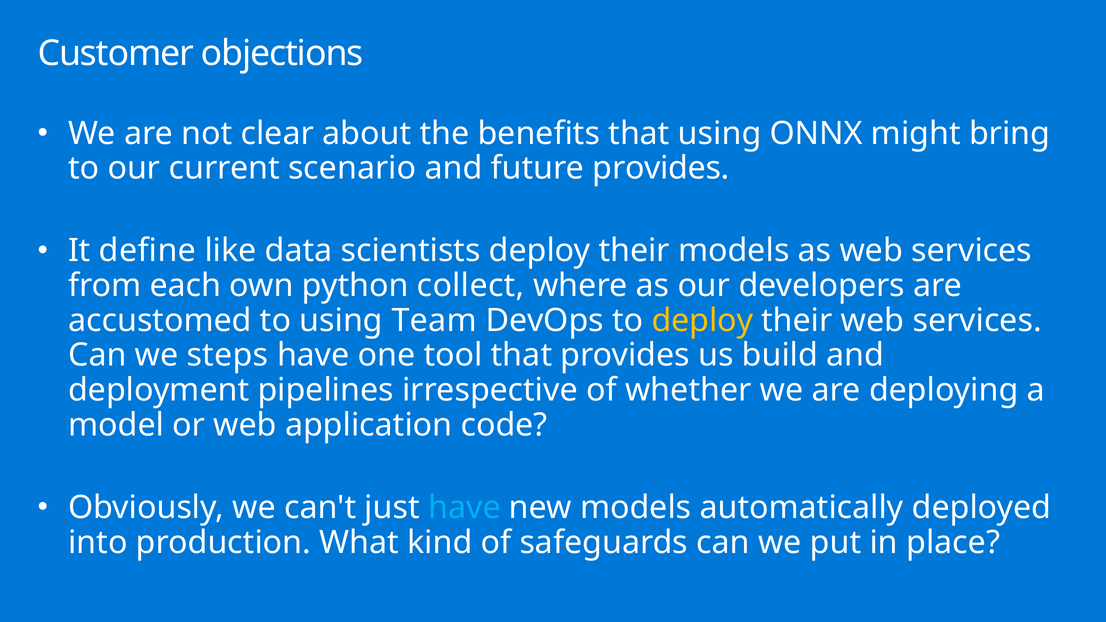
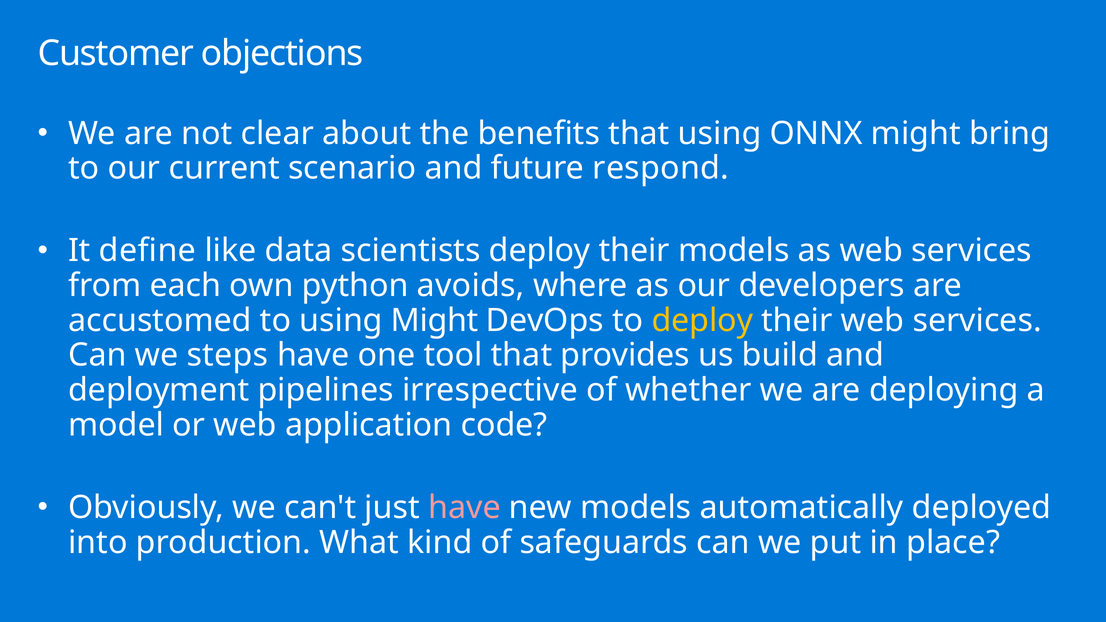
future provides: provides -> respond
collect: collect -> avoids
using Team: Team -> Might
have at (464, 508) colour: light blue -> pink
